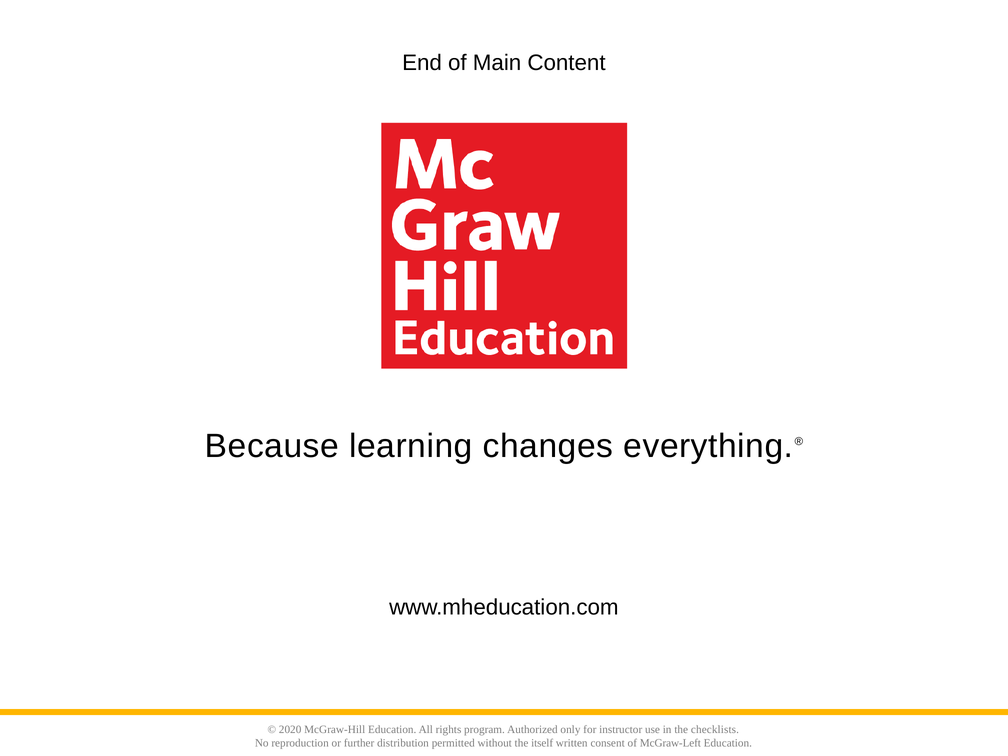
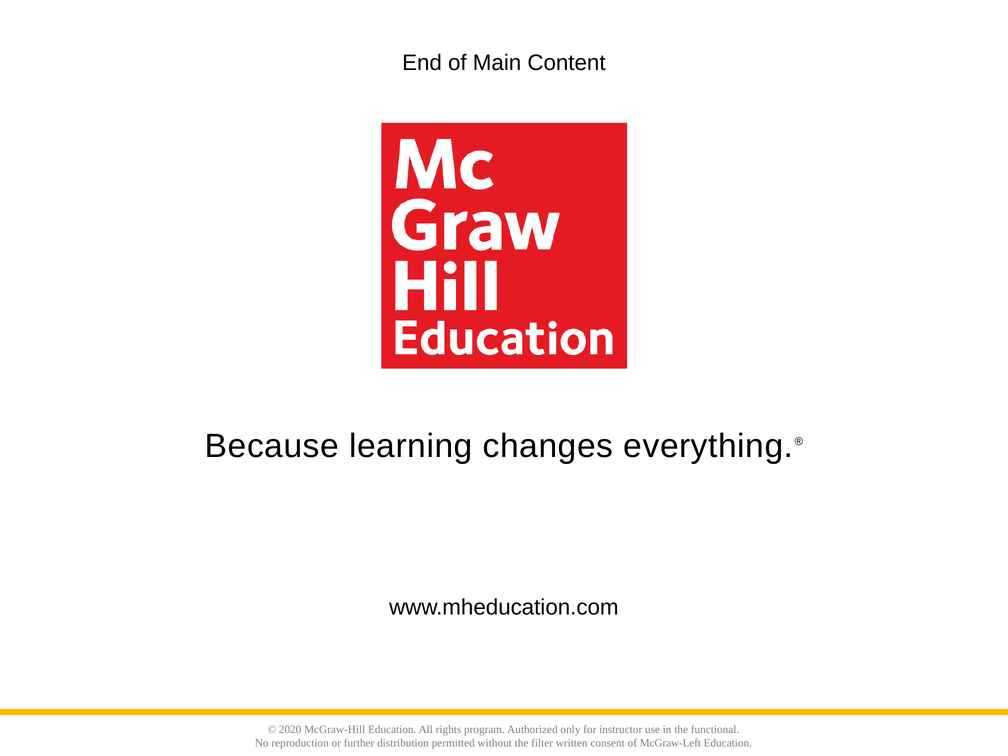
checklists: checklists -> functional
itself: itself -> filter
